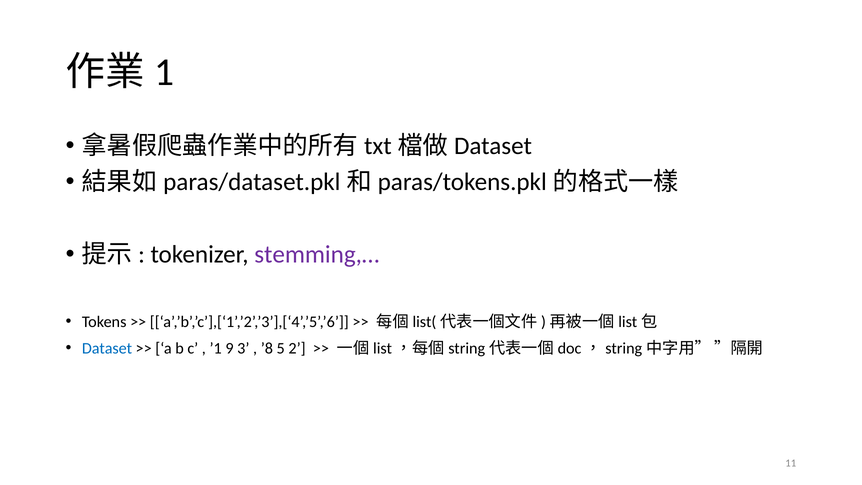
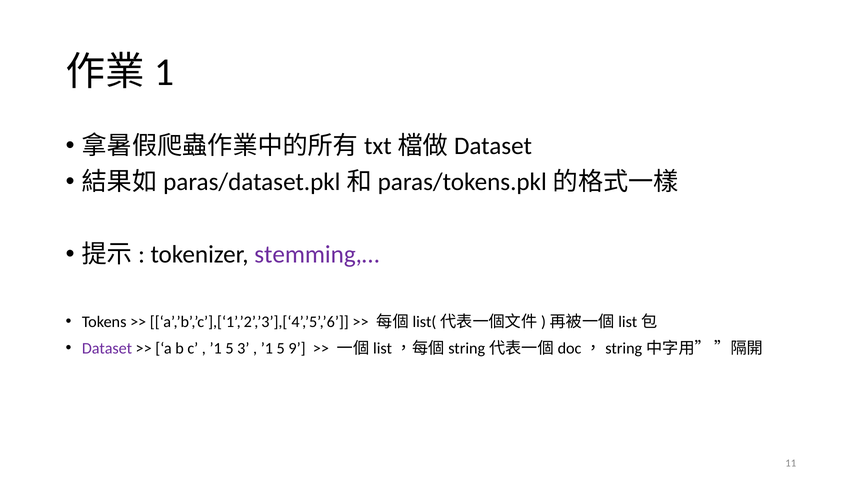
Dataset colour: blue -> purple
9 at (230, 348): 9 -> 5
’8 at (267, 348): ’8 -> ’1
2: 2 -> 9
